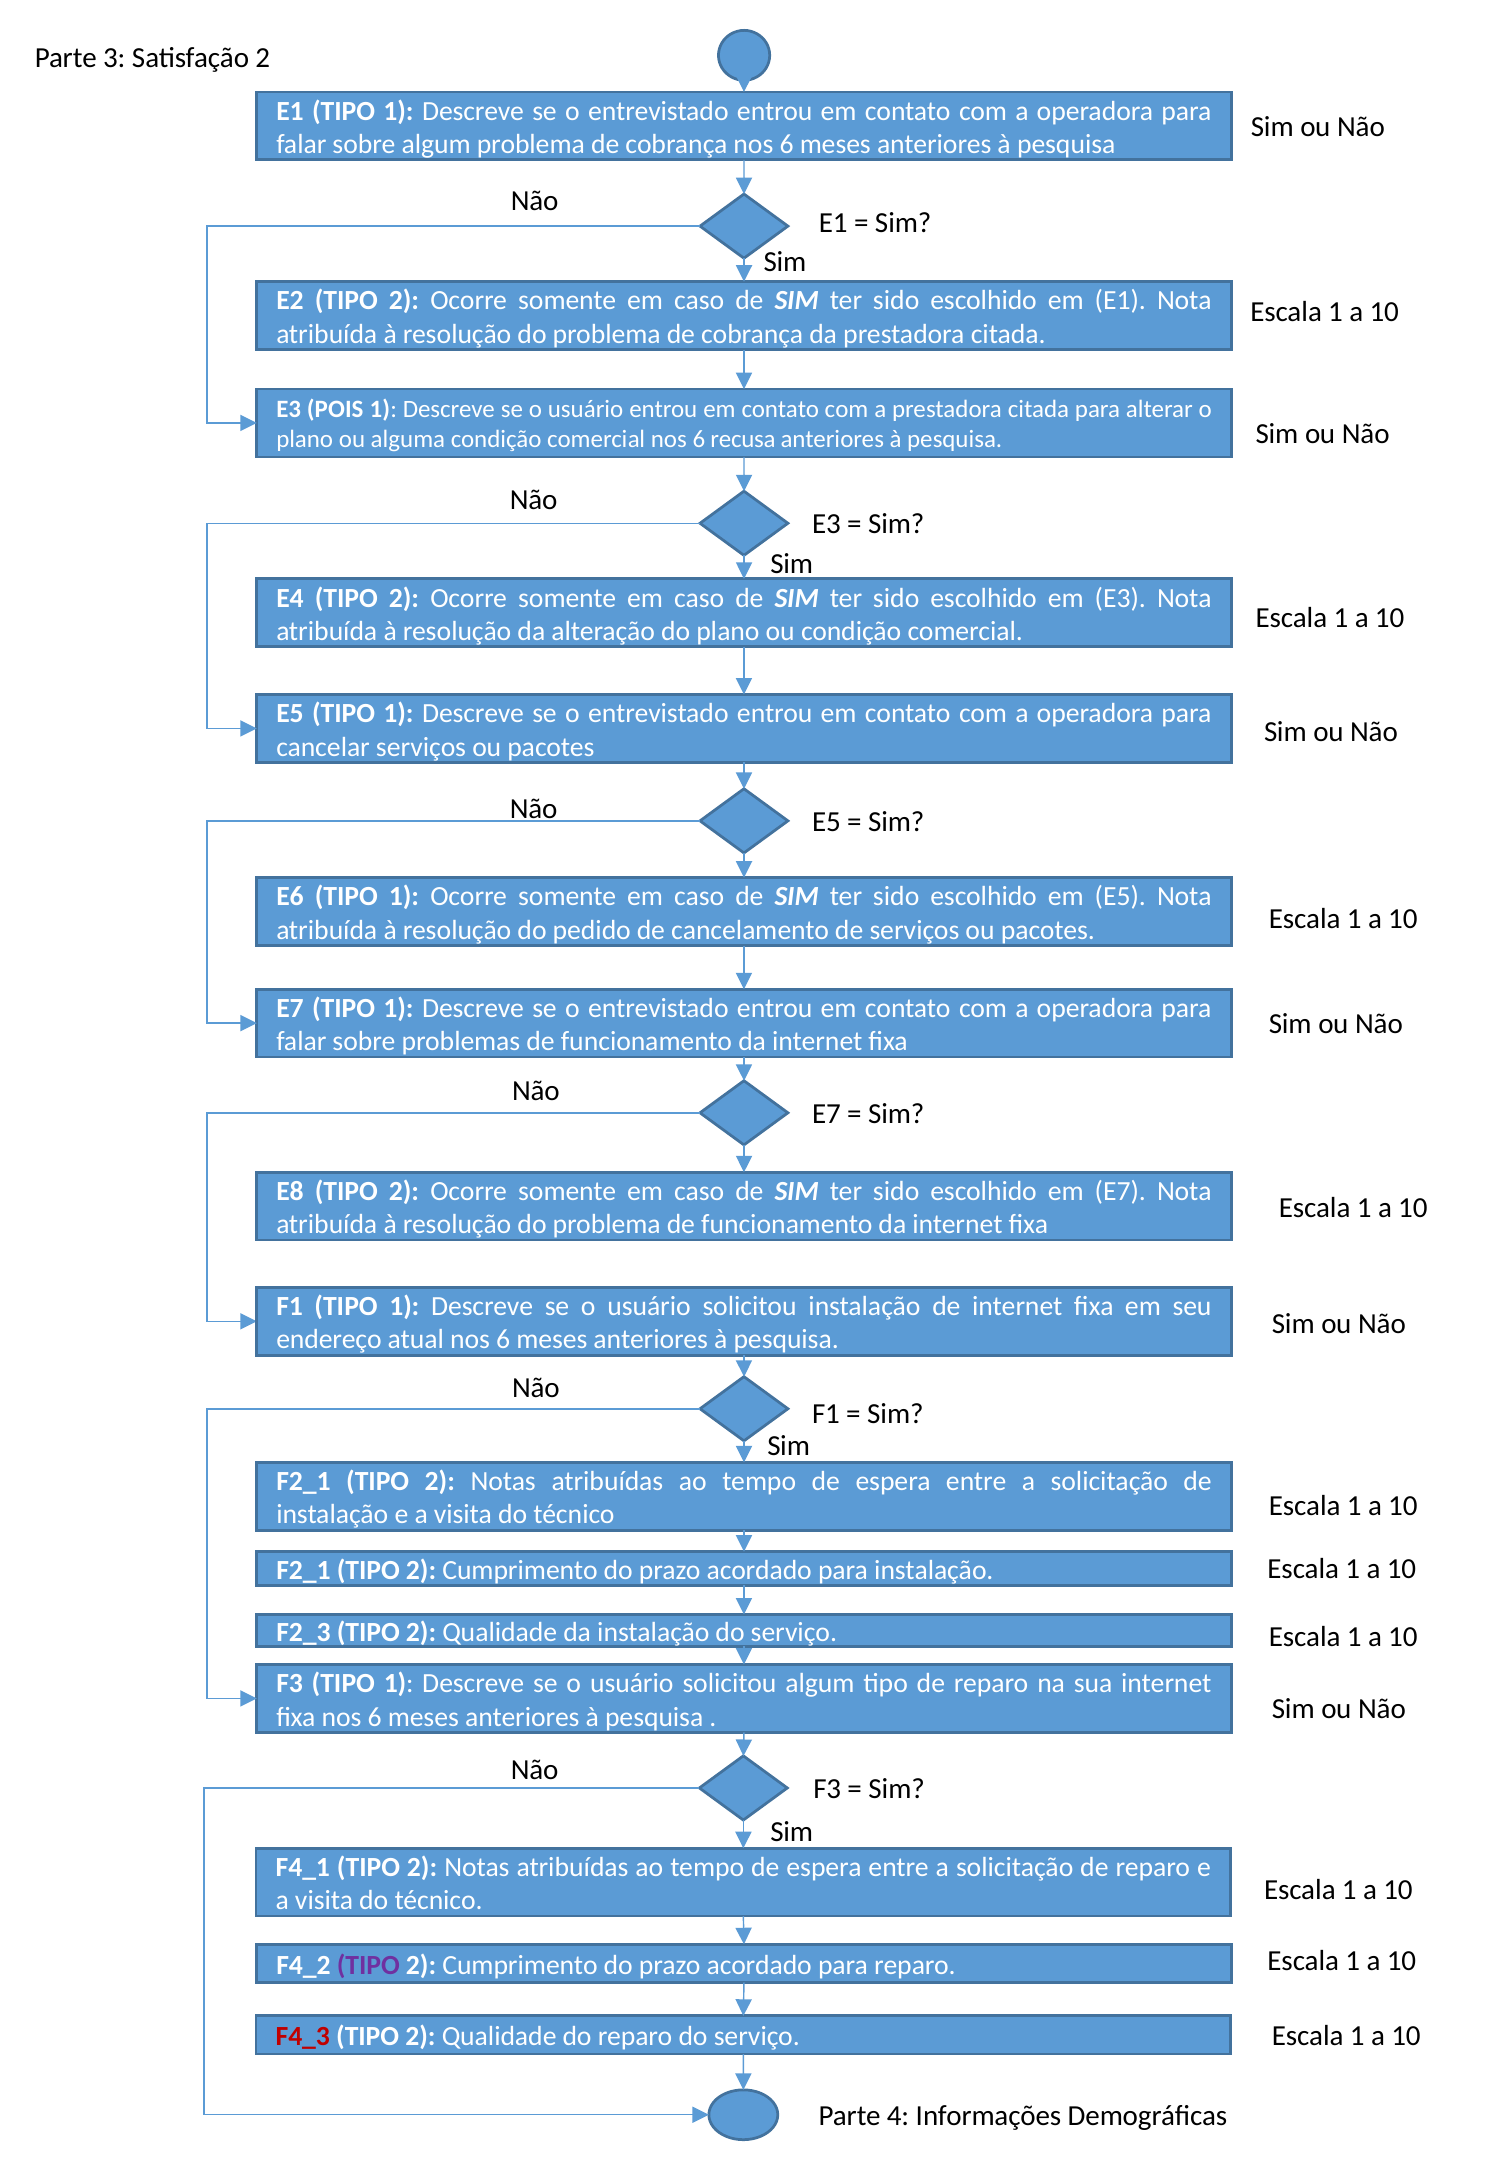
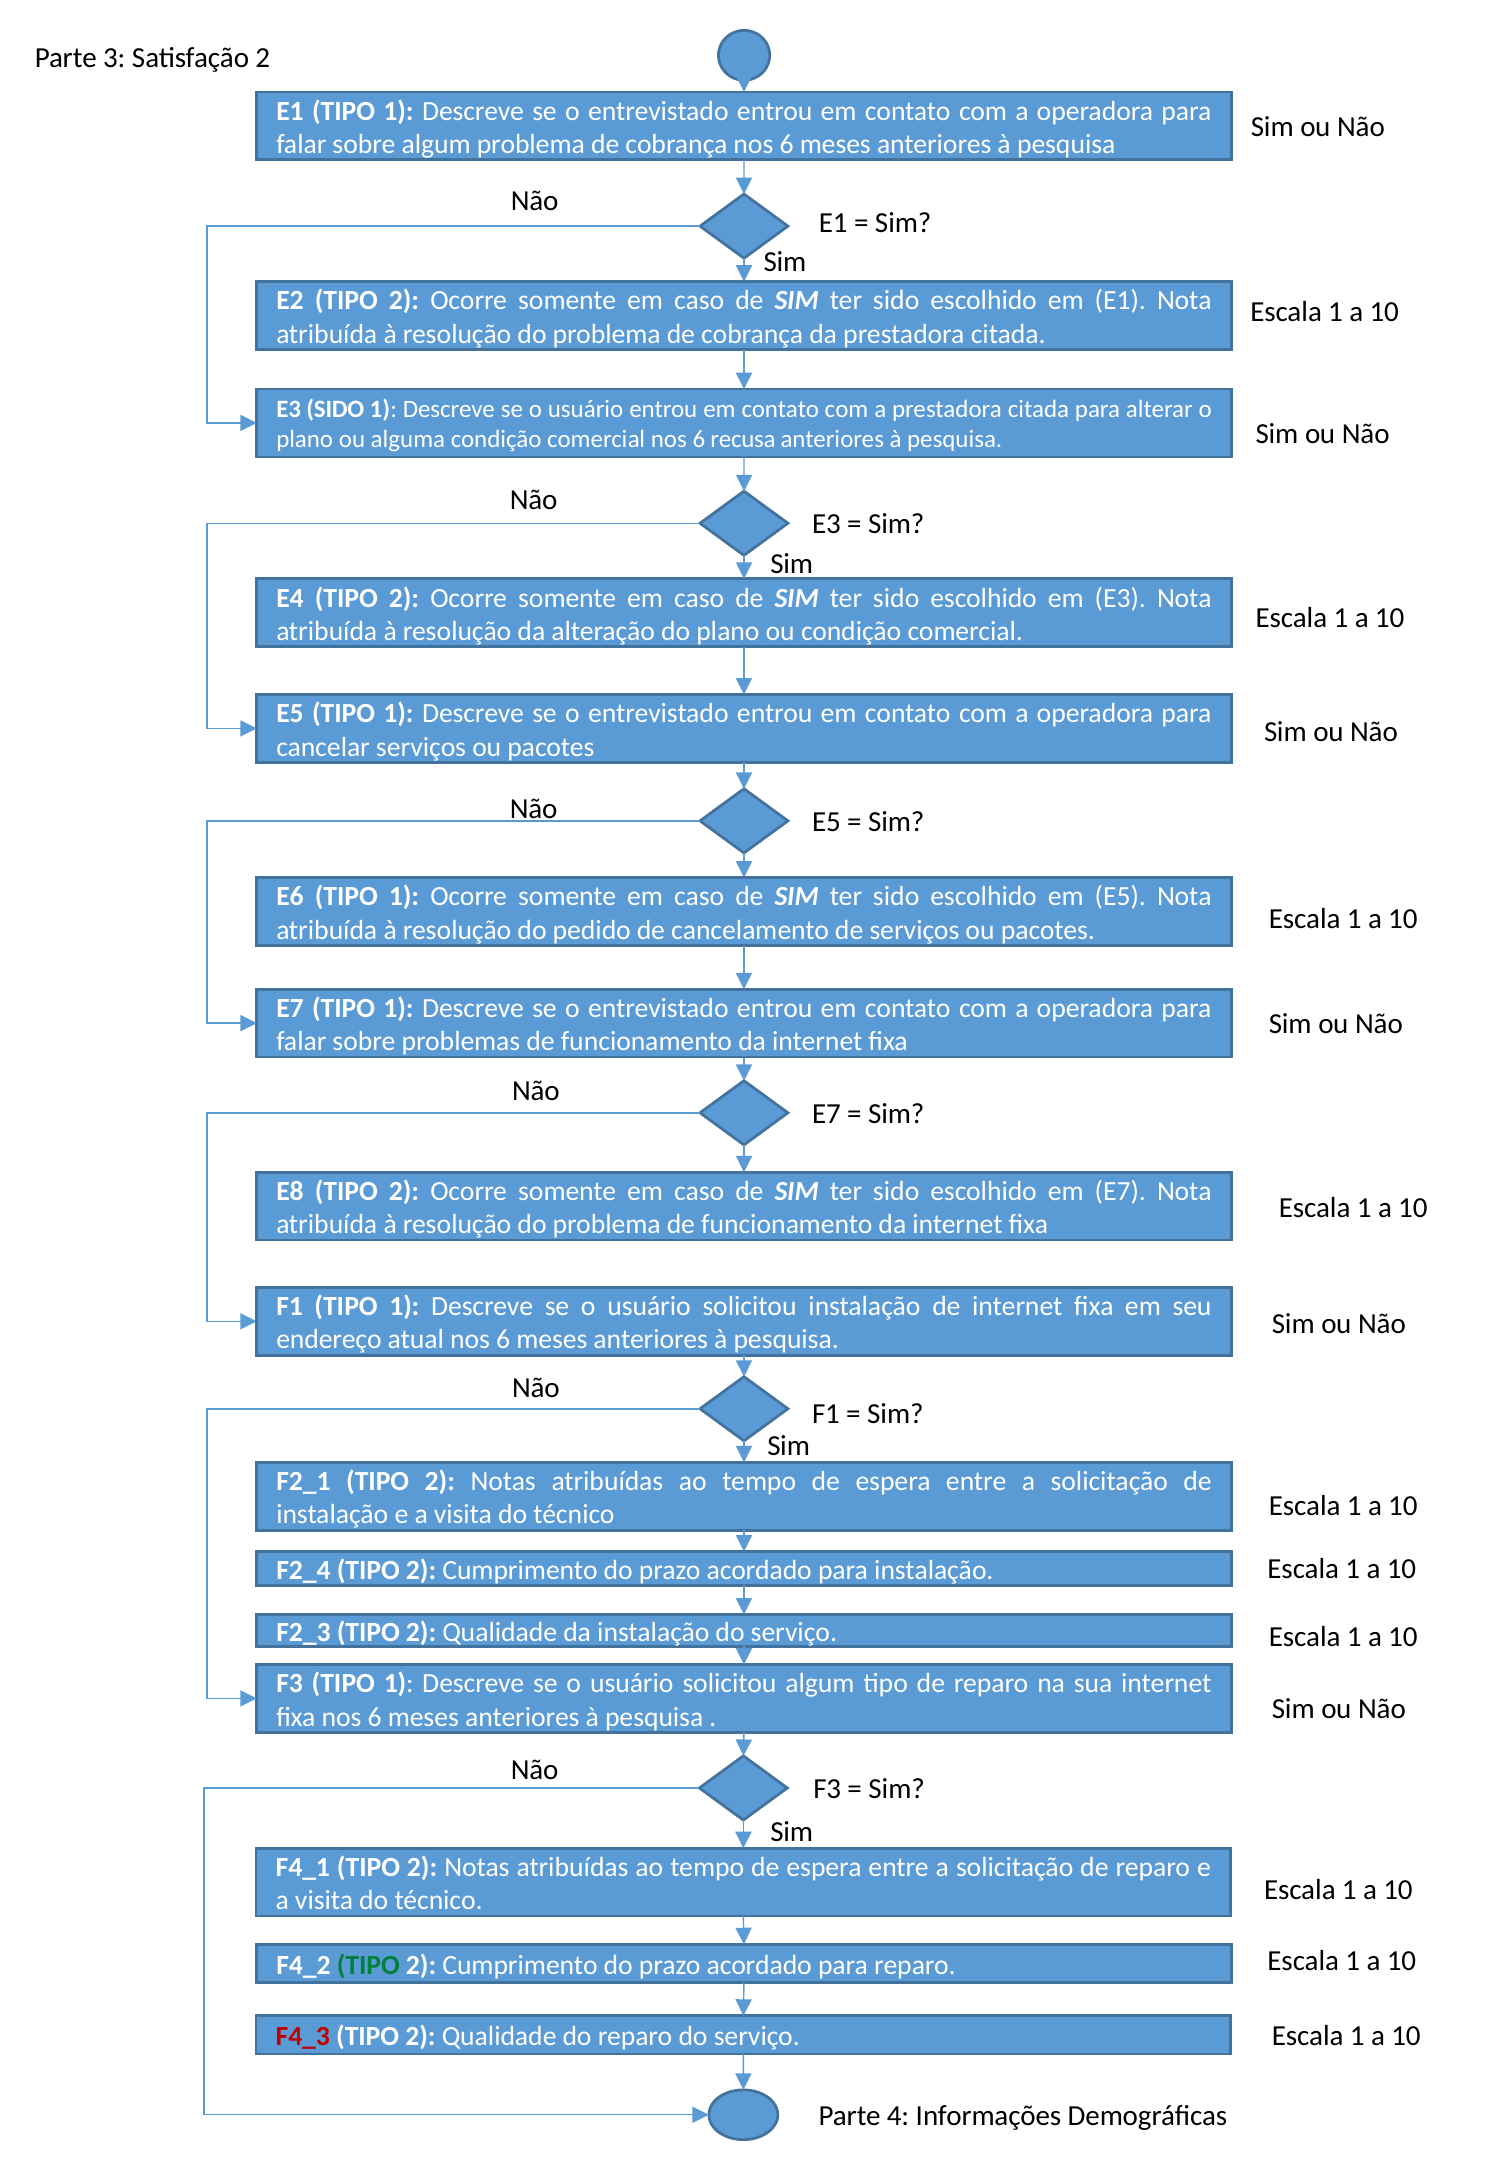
E3 POIS: POIS -> SIDO
F2_1 at (303, 1571): F2_1 -> F2_4
TIPO at (368, 1966) colour: purple -> green
